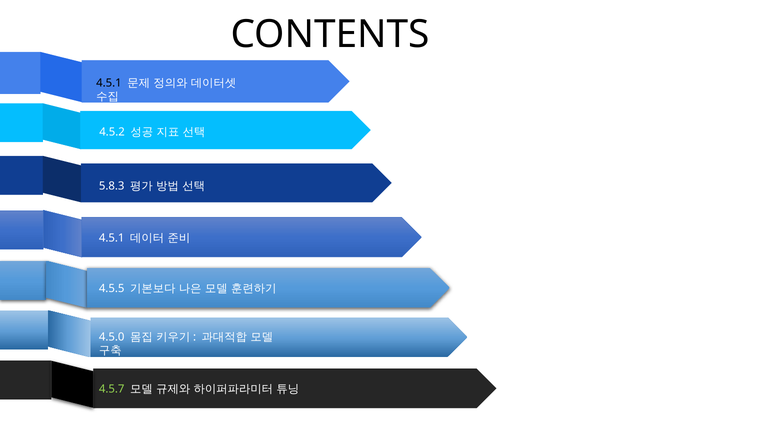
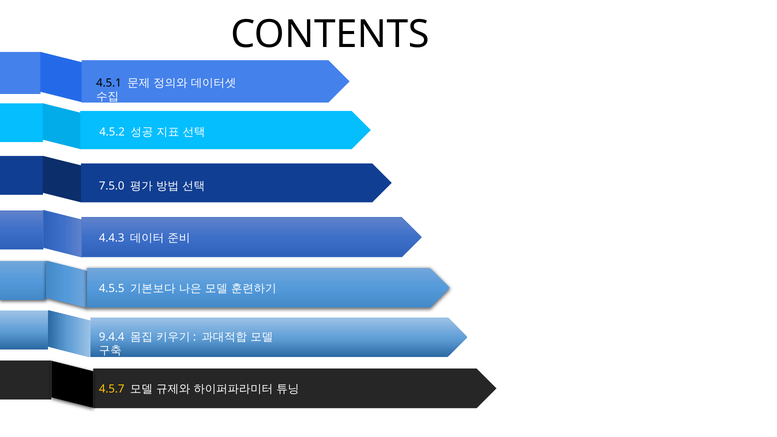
5.8.3: 5.8.3 -> 7.5.0
4.5.1 at (112, 238): 4.5.1 -> 4.4.3
4.5.0: 4.5.0 -> 9.4.4
4.5.7 colour: light green -> yellow
